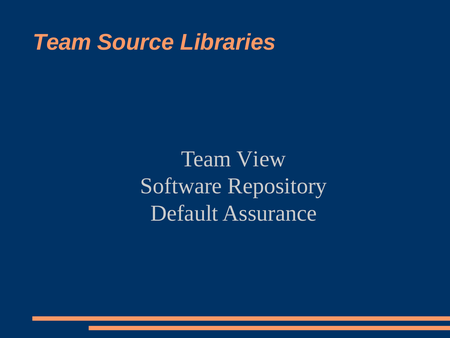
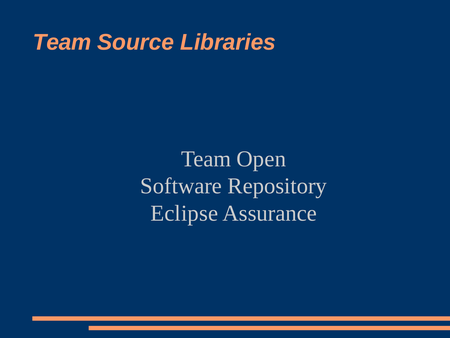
View: View -> Open
Default: Default -> Eclipse
